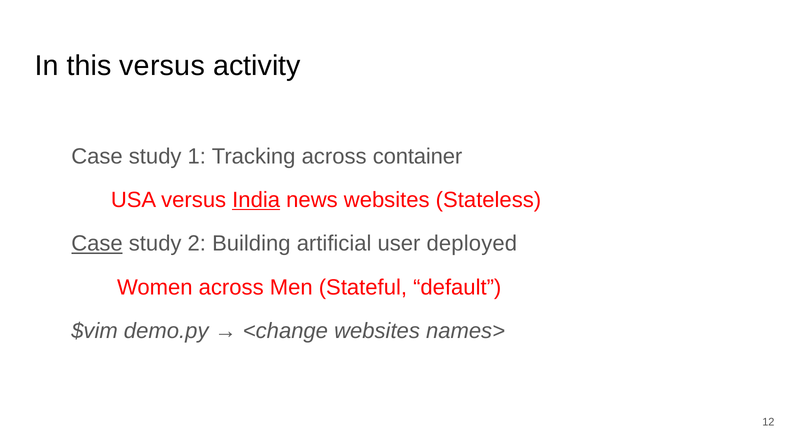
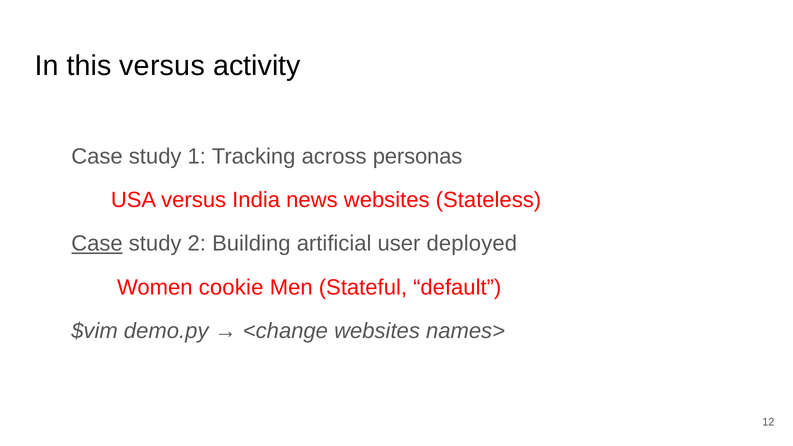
container: container -> personas
India underline: present -> none
Women across: across -> cookie
